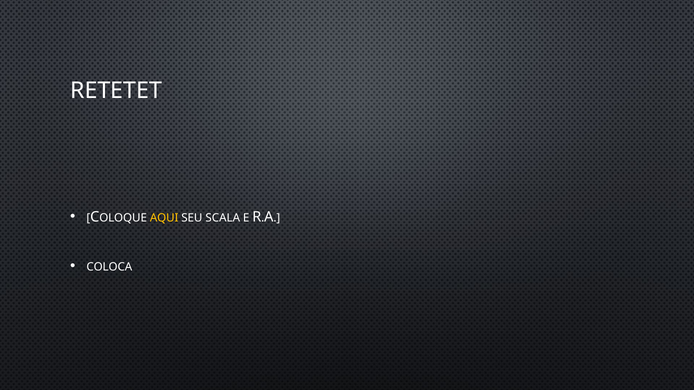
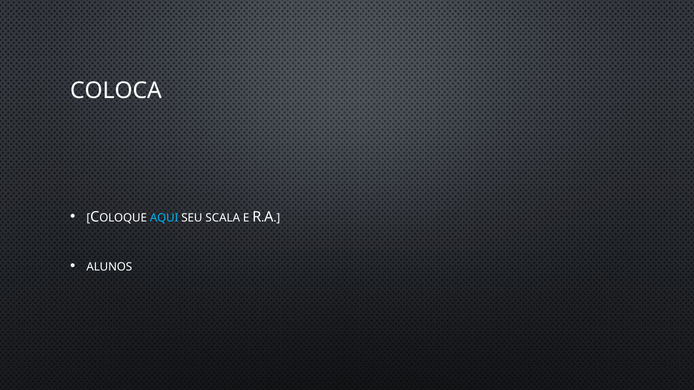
RETETET: RETETET -> COLOCA
AQUI colour: yellow -> light blue
COLOCA: COLOCA -> ALUNOS
